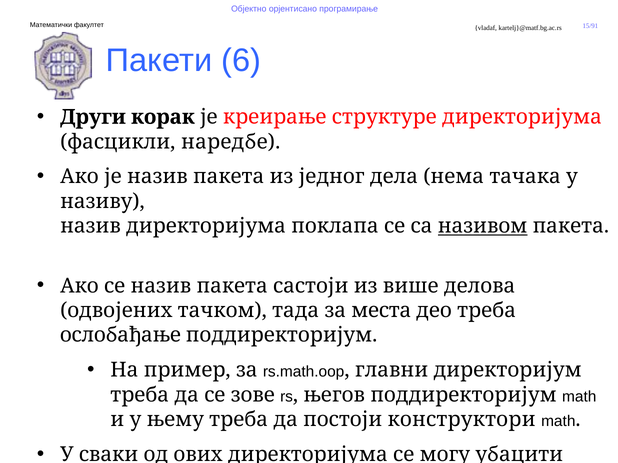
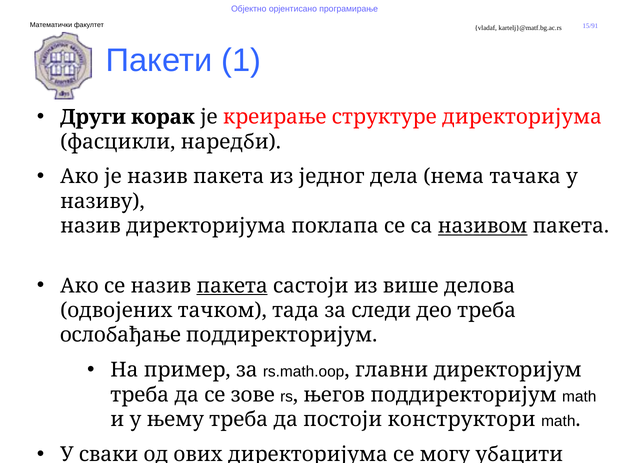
6: 6 -> 1
наредбе: наредбе -> наредби
пакета at (232, 286) underline: none -> present
места: места -> следи
